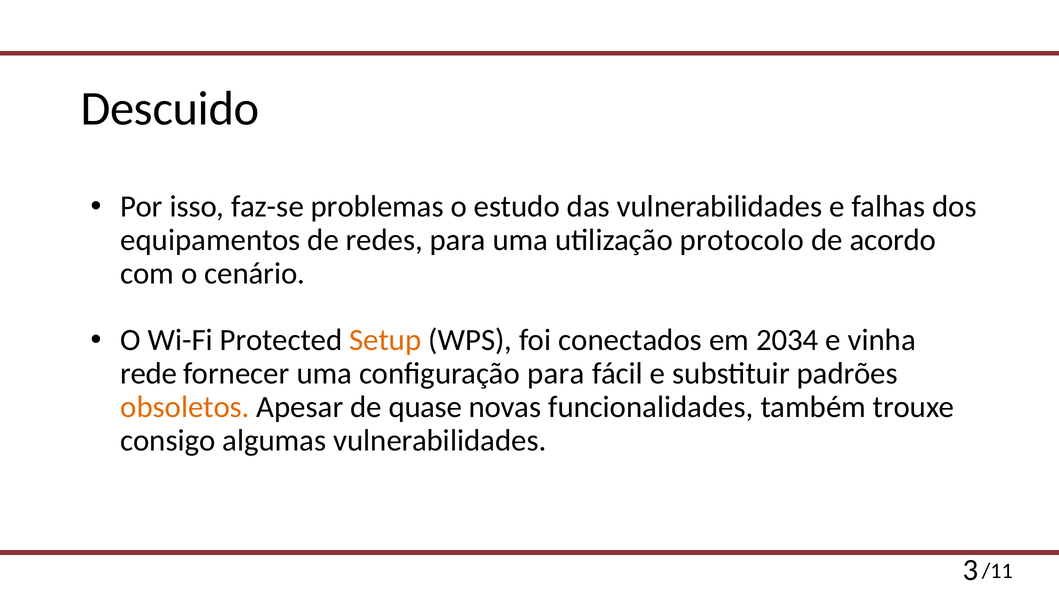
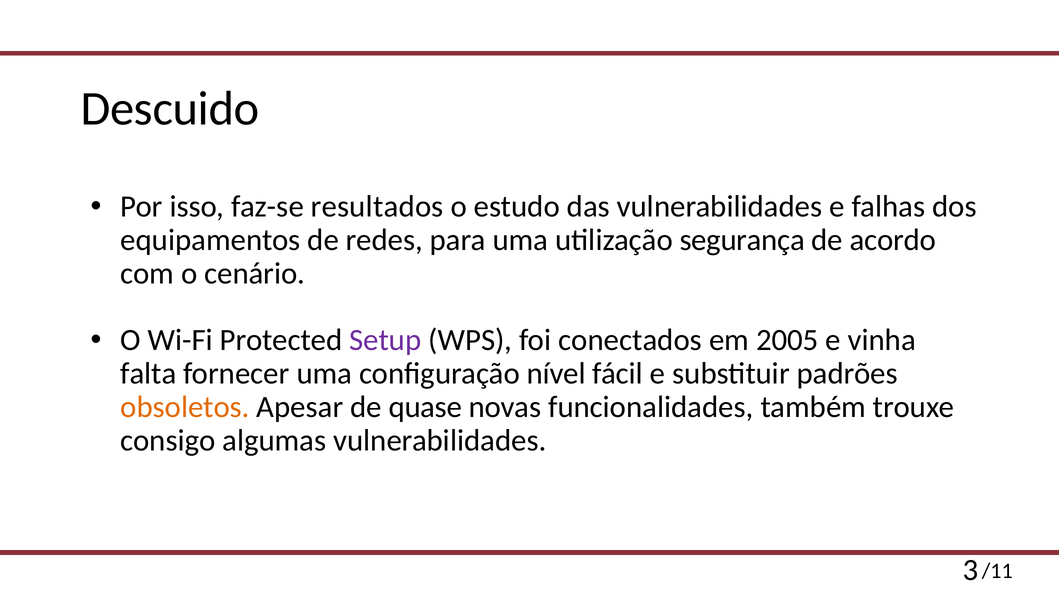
problemas: problemas -> resultados
protocolo: protocolo -> segurança
Setup colour: orange -> purple
2034: 2034 -> 2005
rede: rede -> falta
configuração para: para -> nível
